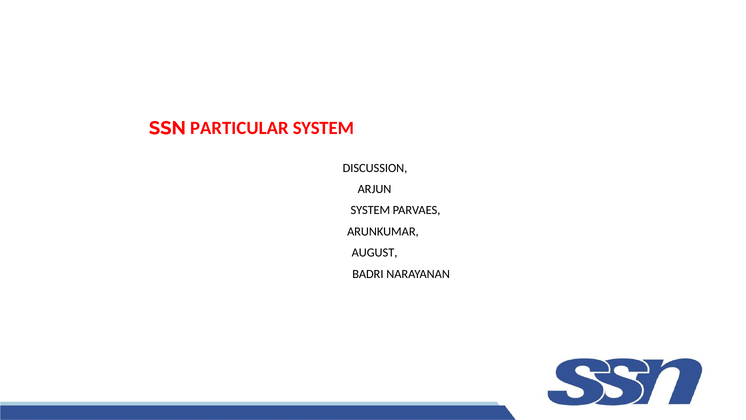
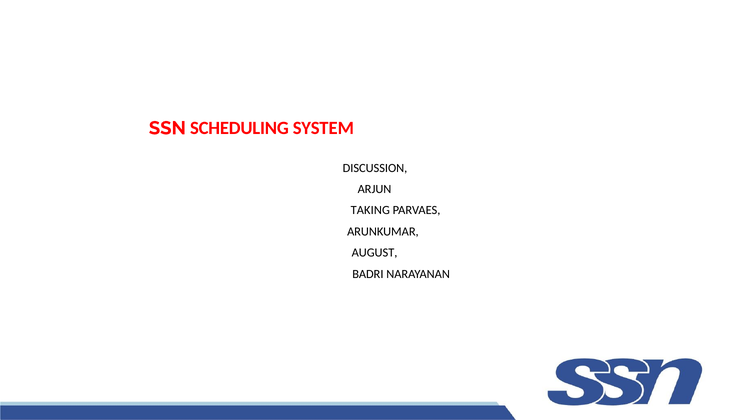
PARTICULAR: PARTICULAR -> SCHEDULING
SYSTEM at (370, 210): SYSTEM -> TAKING
